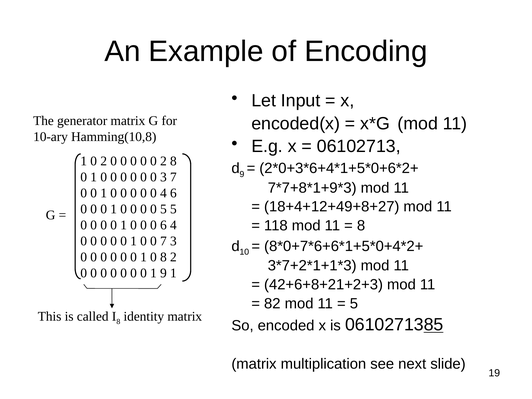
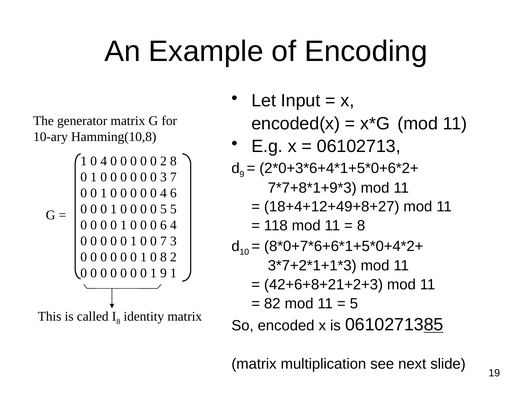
1 0 2: 2 -> 4
